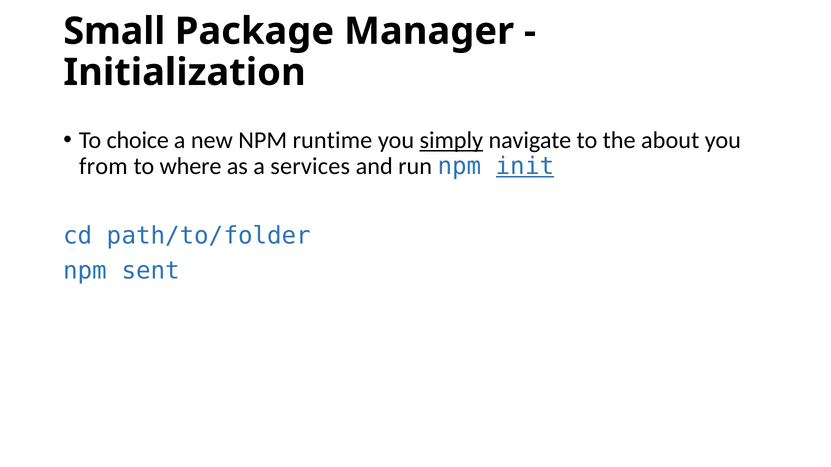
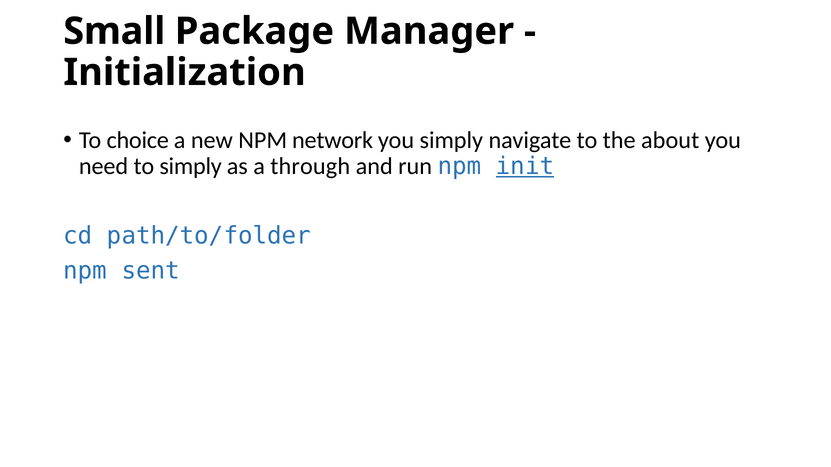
runtime: runtime -> network
simply at (451, 140) underline: present -> none
from: from -> need
to where: where -> simply
services: services -> through
